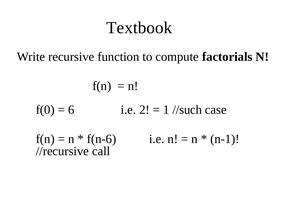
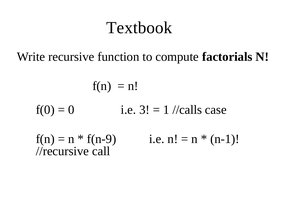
6: 6 -> 0
2: 2 -> 3
//such: //such -> //calls
f(n-6: f(n-6 -> f(n-9
